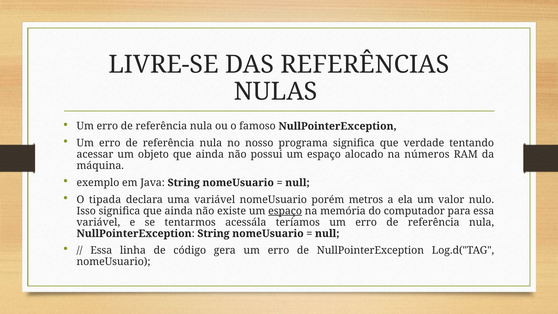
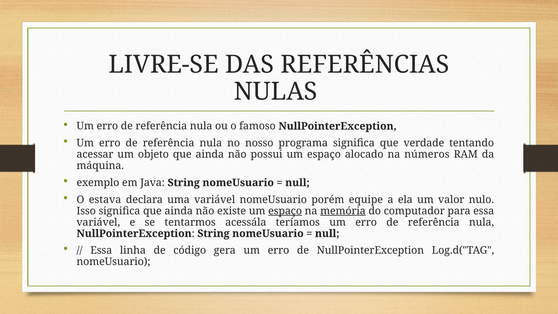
tipada: tipada -> estava
metros: metros -> equipe
memória underline: none -> present
